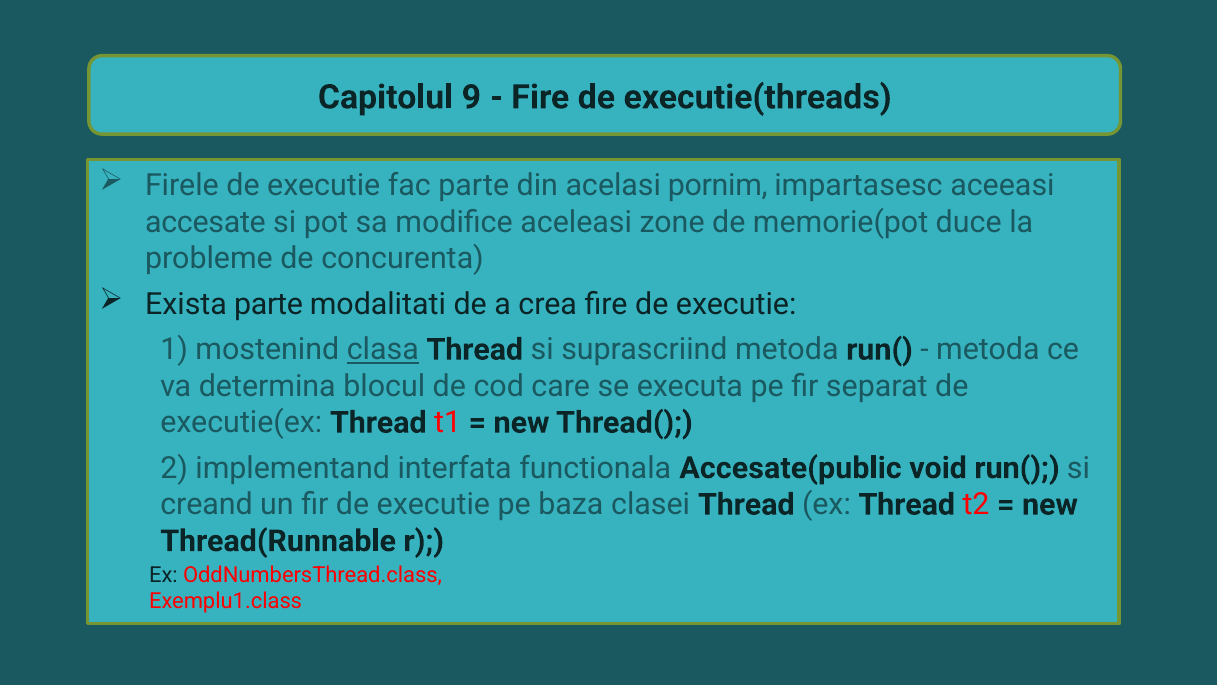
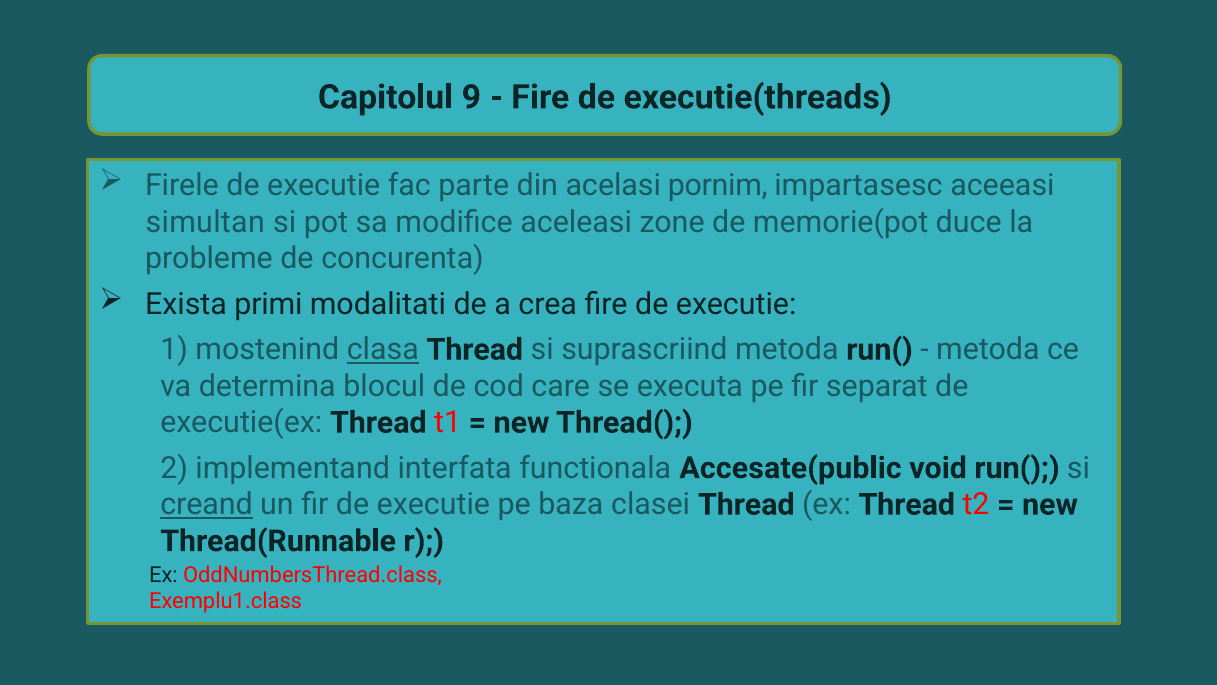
accesate: accesate -> simultan
Exista parte: parte -> primi
creand underline: none -> present
